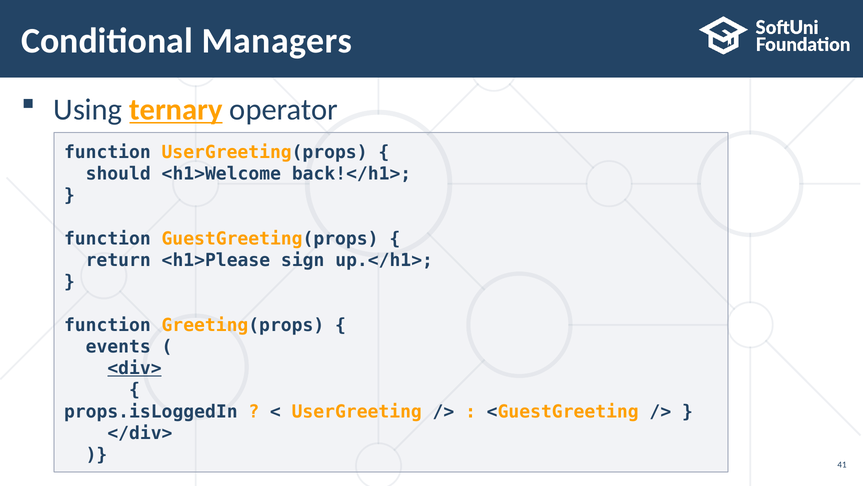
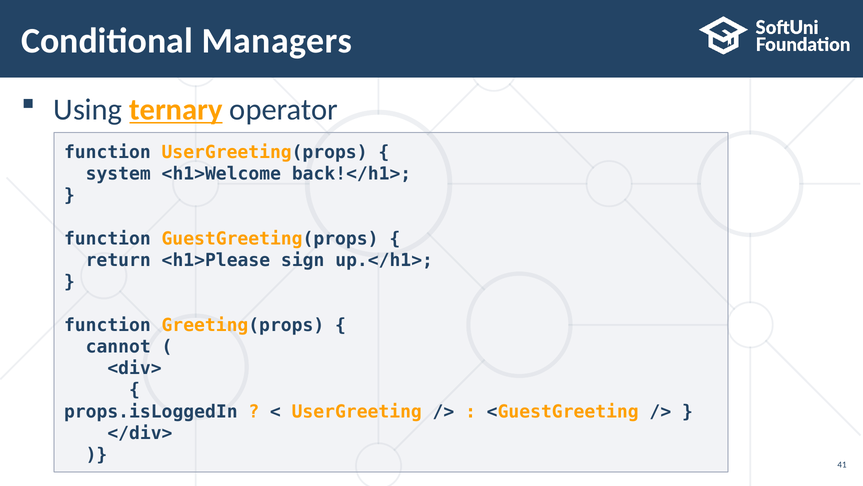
should: should -> system
events: events -> cannot
<div> underline: present -> none
